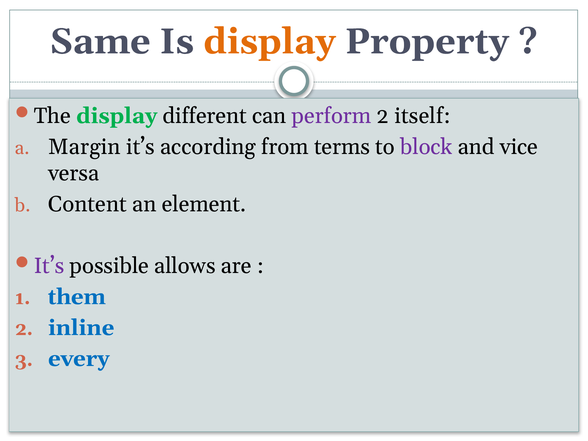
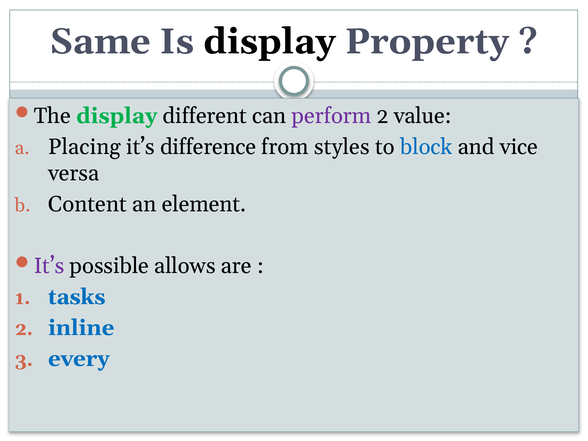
display at (269, 42) colour: orange -> black
itself: itself -> value
Margin: Margin -> Placing
according: according -> difference
terms: terms -> styles
block colour: purple -> blue
them: them -> tasks
